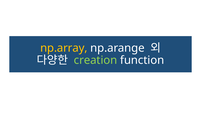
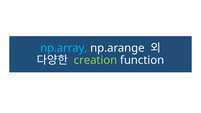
np.array colour: yellow -> light blue
